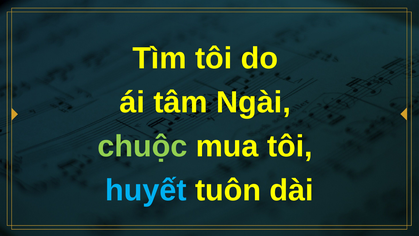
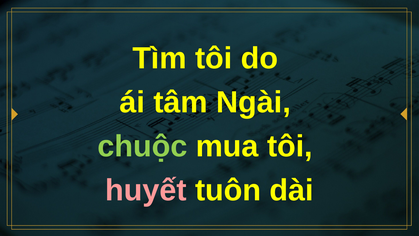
huyết colour: light blue -> pink
